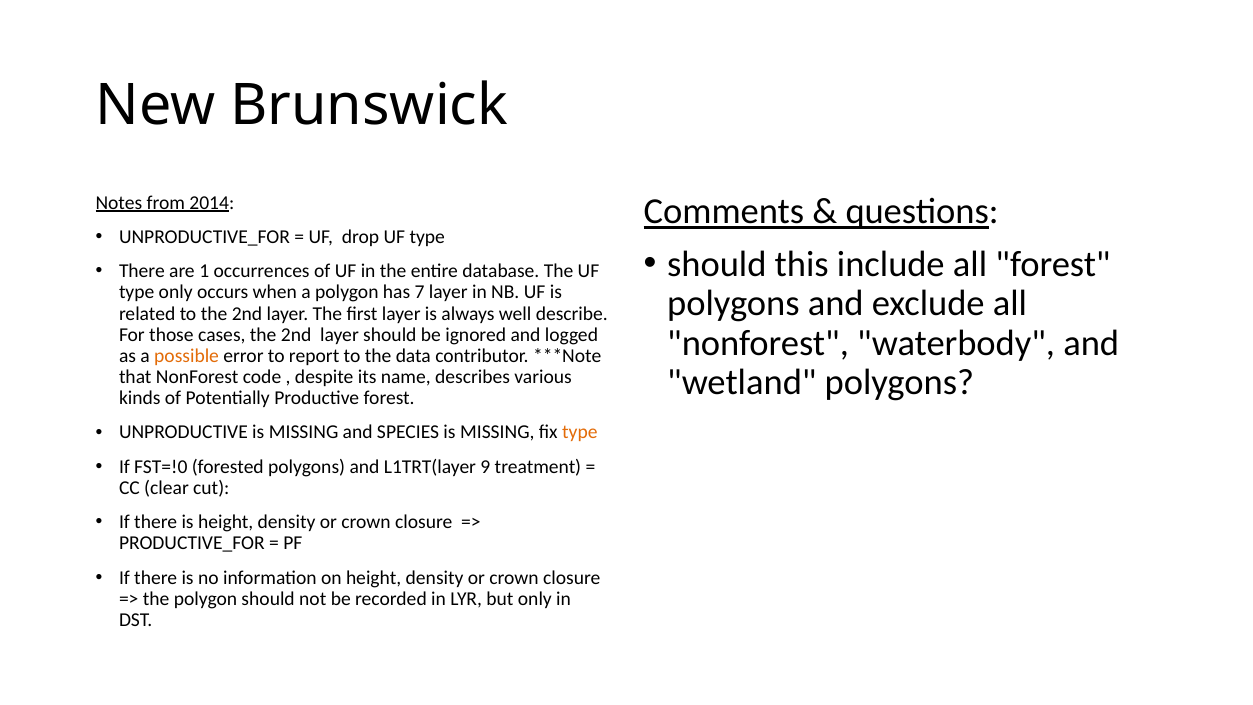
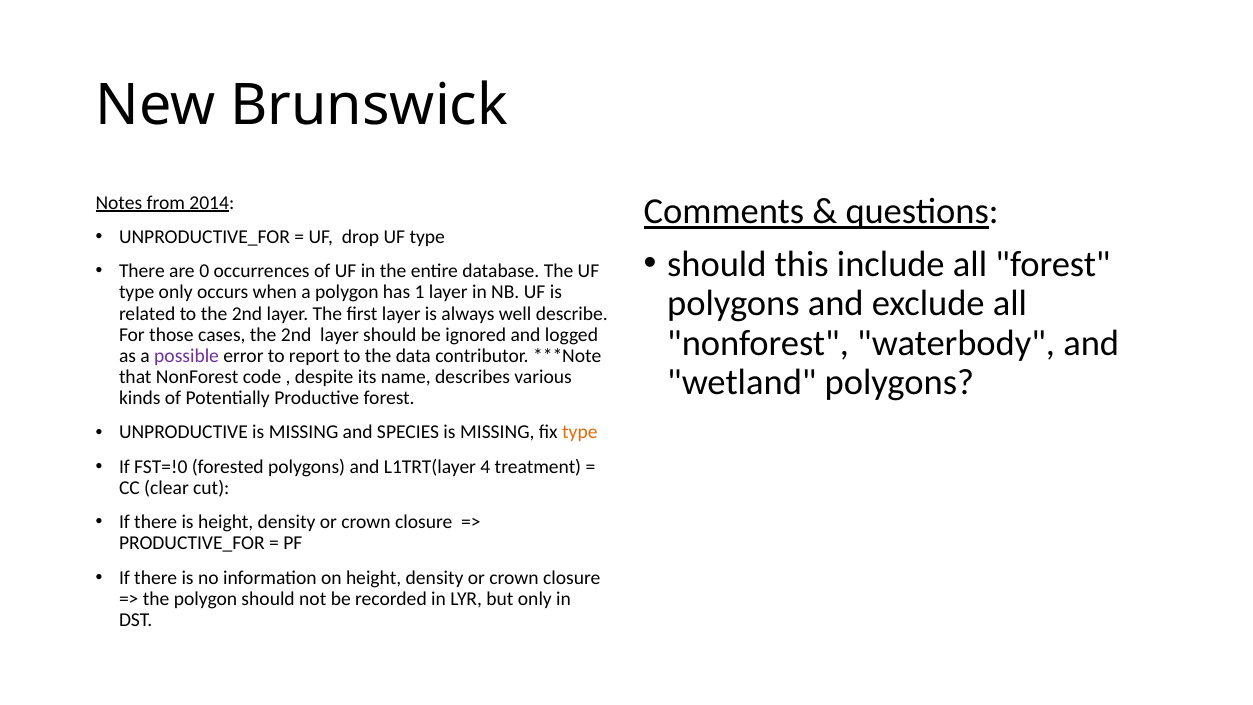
1: 1 -> 0
7: 7 -> 1
possible colour: orange -> purple
9: 9 -> 4
